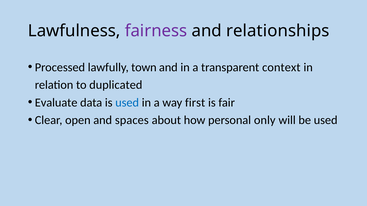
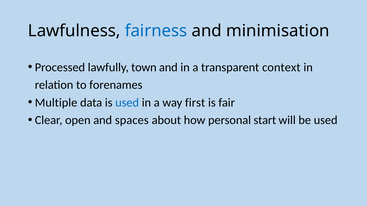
fairness colour: purple -> blue
relationships: relationships -> minimisation
duplicated: duplicated -> forenames
Evaluate: Evaluate -> Multiple
only: only -> start
